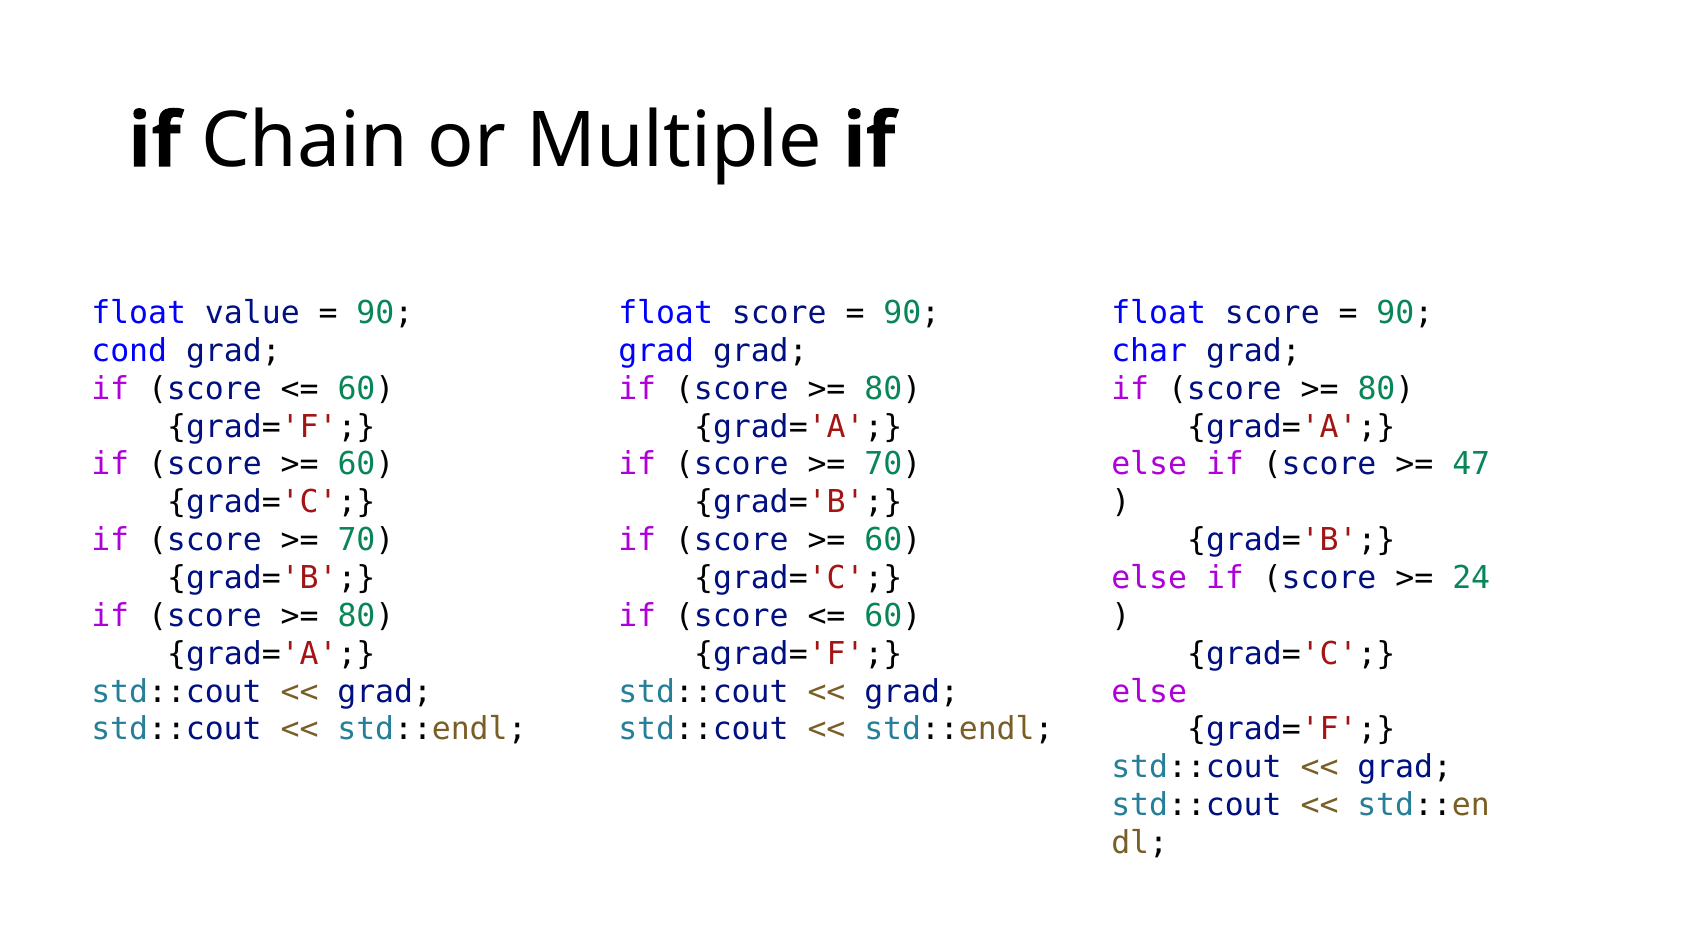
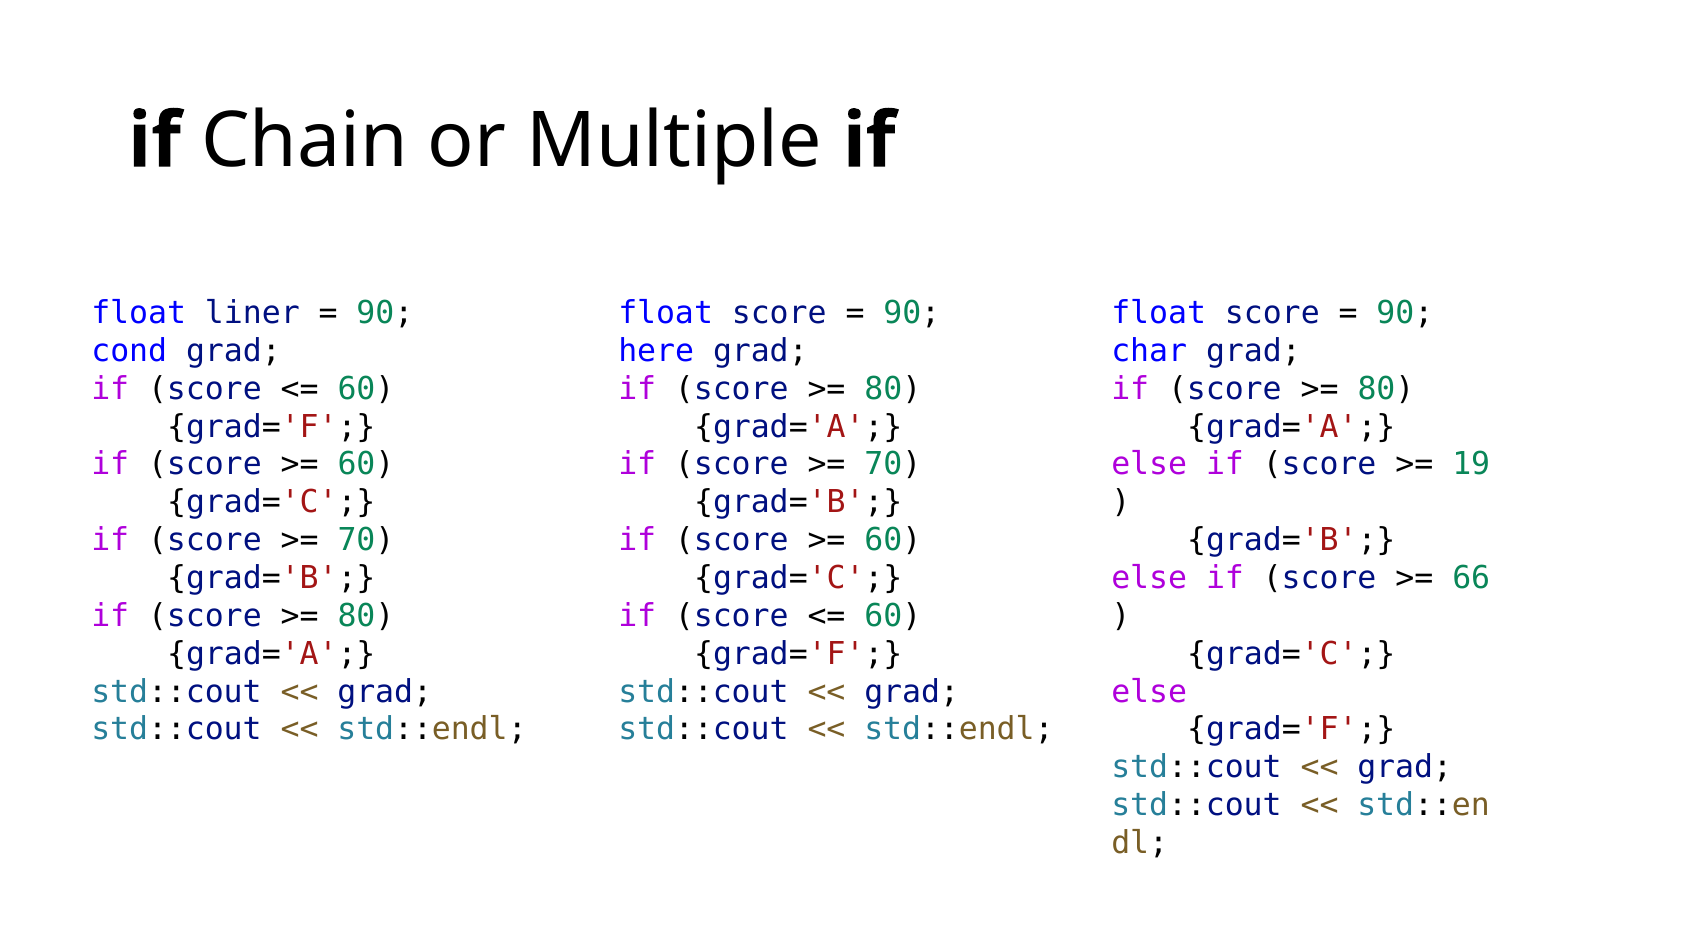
value: value -> liner
grad at (656, 351): grad -> here
47: 47 -> 19
24: 24 -> 66
